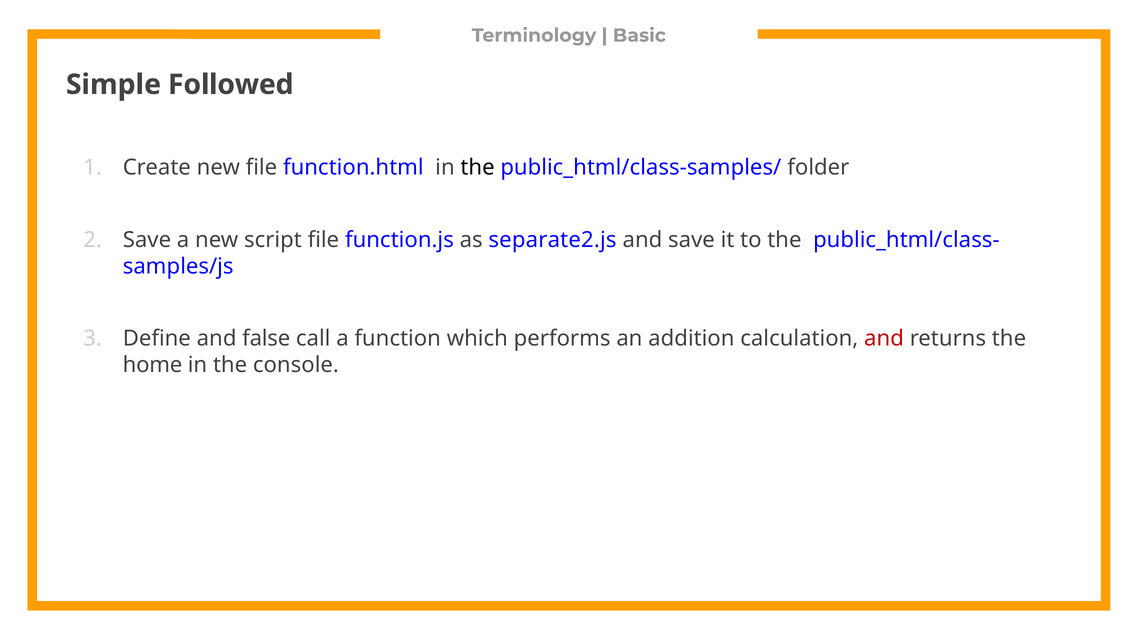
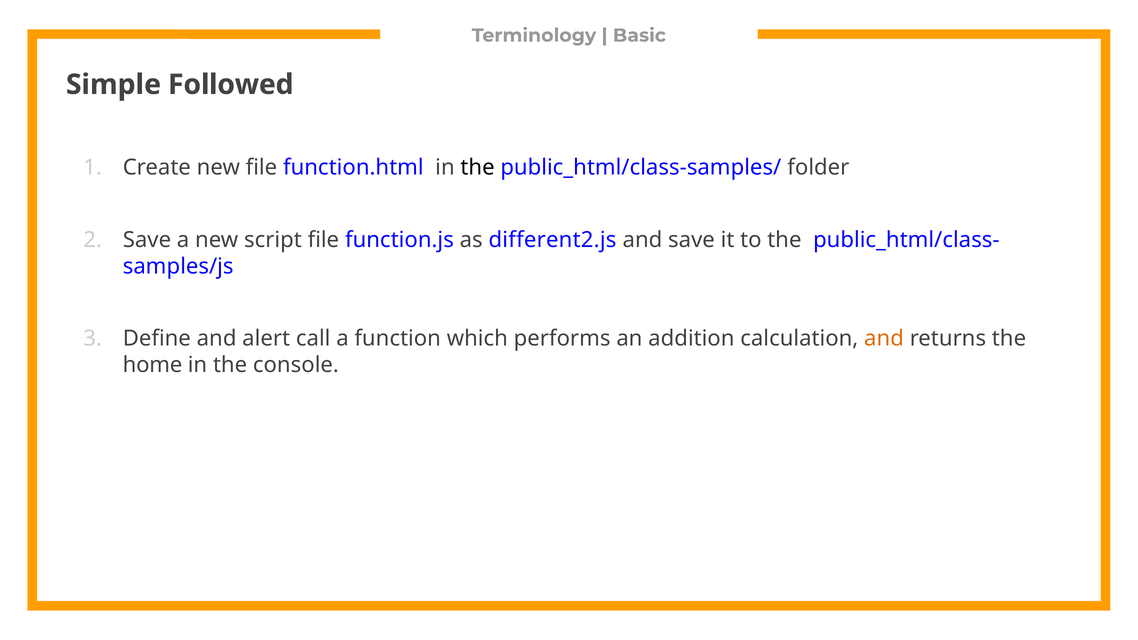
separate2.js: separate2.js -> different2.js
false: false -> alert
and at (884, 338) colour: red -> orange
